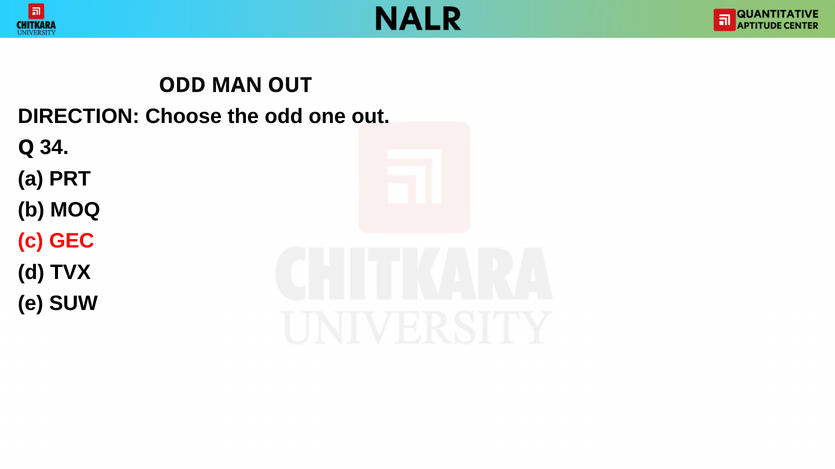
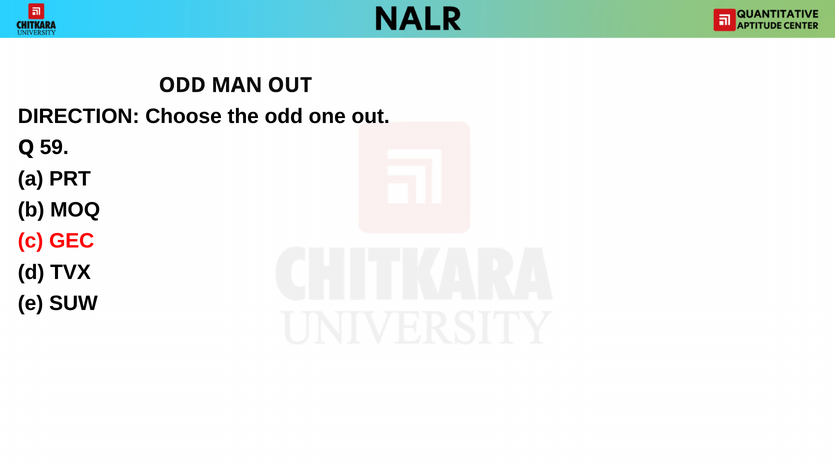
34: 34 -> 59
